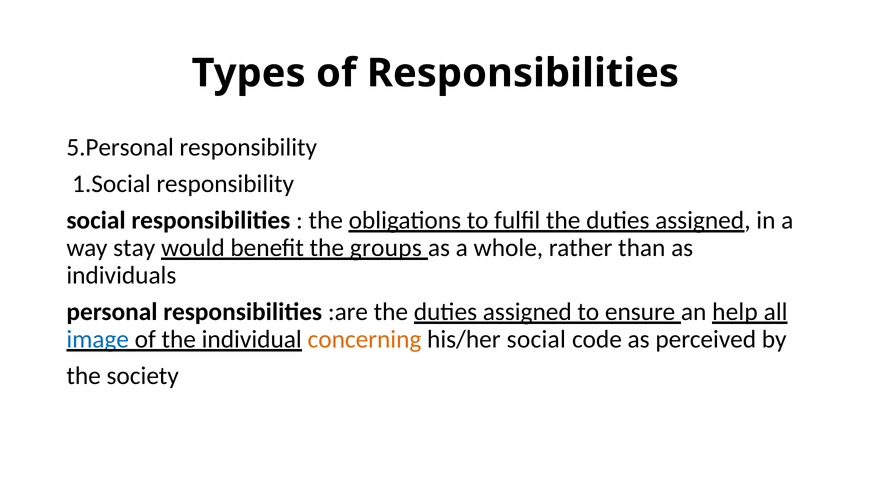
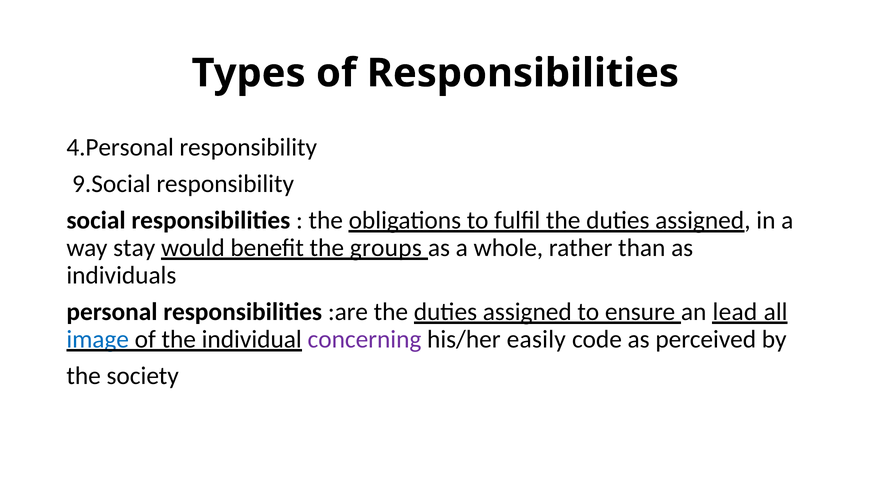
5.Personal: 5.Personal -> 4.Personal
1.Social: 1.Social -> 9.Social
help: help -> lead
concerning colour: orange -> purple
his/her social: social -> easily
